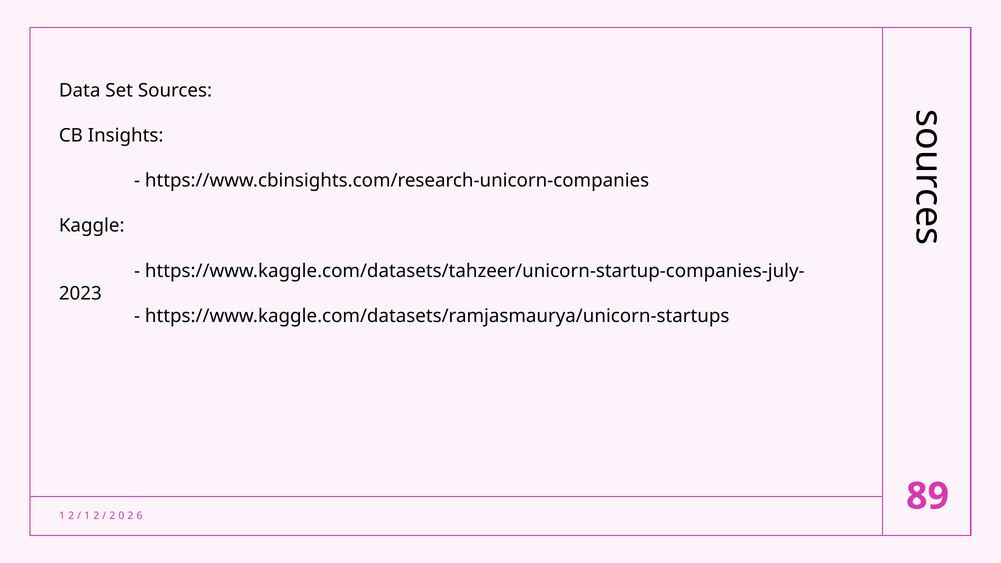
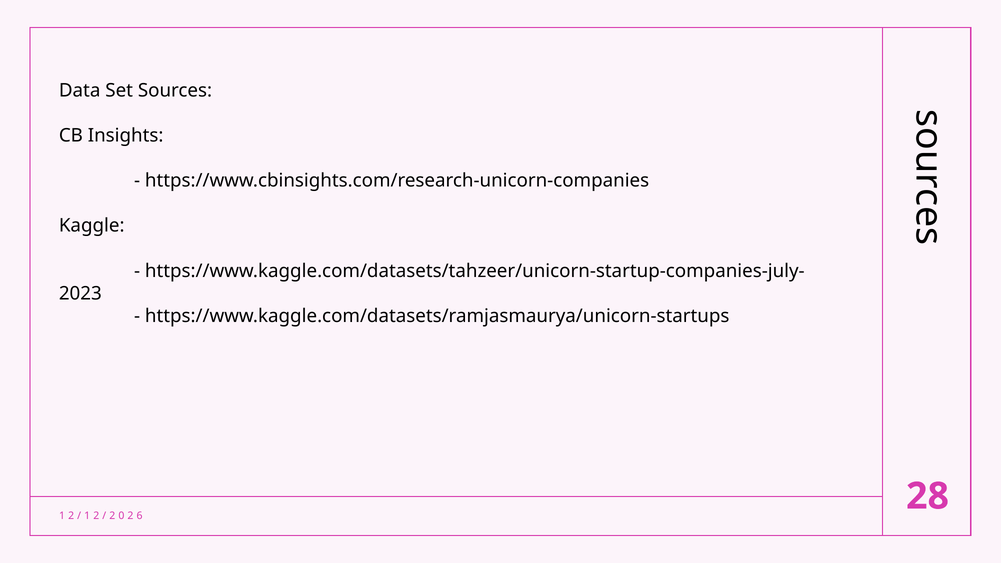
89: 89 -> 28
